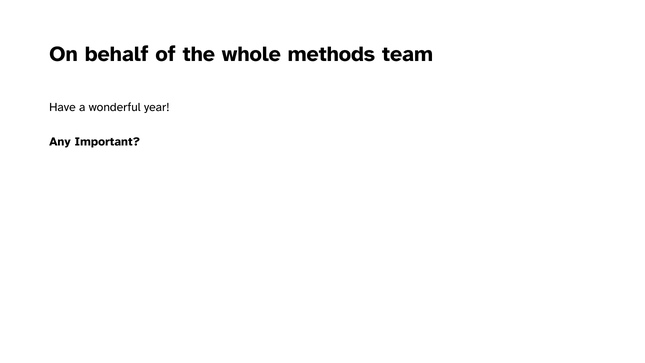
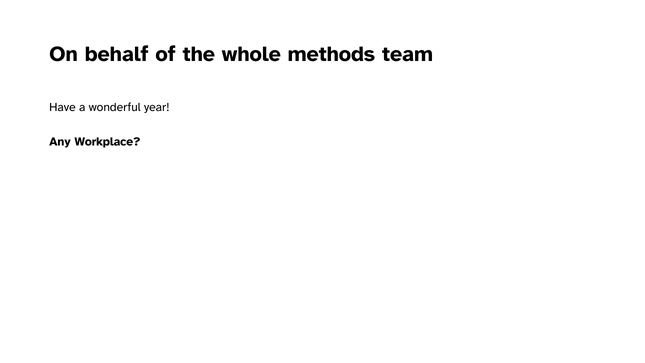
Important: Important -> Workplace
